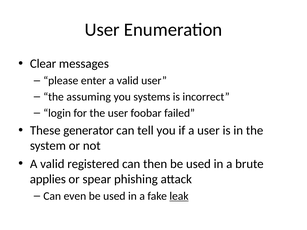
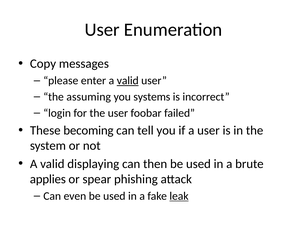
Clear: Clear -> Copy
valid at (128, 81) underline: none -> present
generator: generator -> becoming
registered: registered -> displaying
